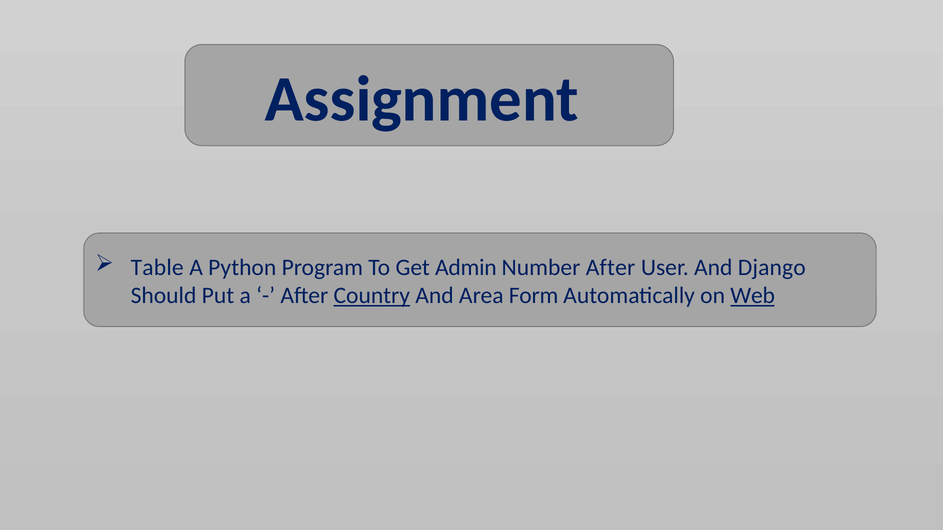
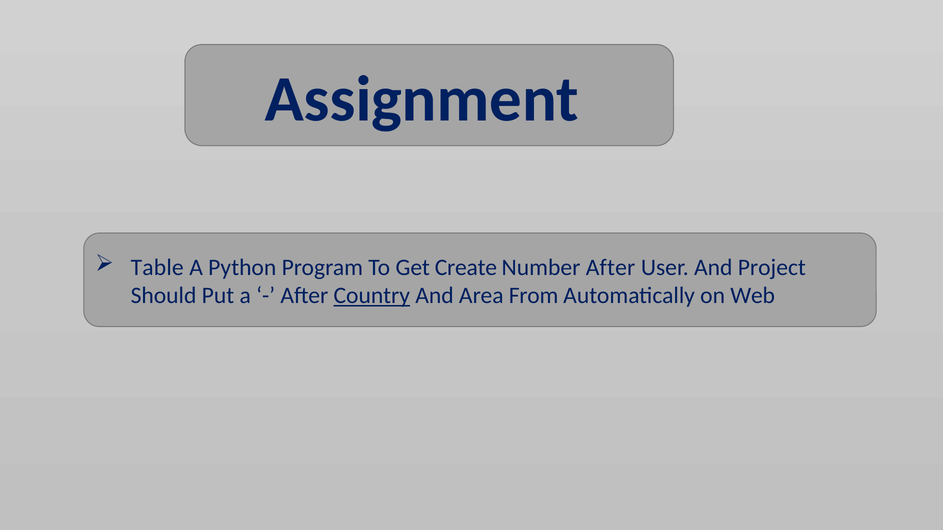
Admin: Admin -> Create
Django: Django -> Project
Form: Form -> From
Web underline: present -> none
